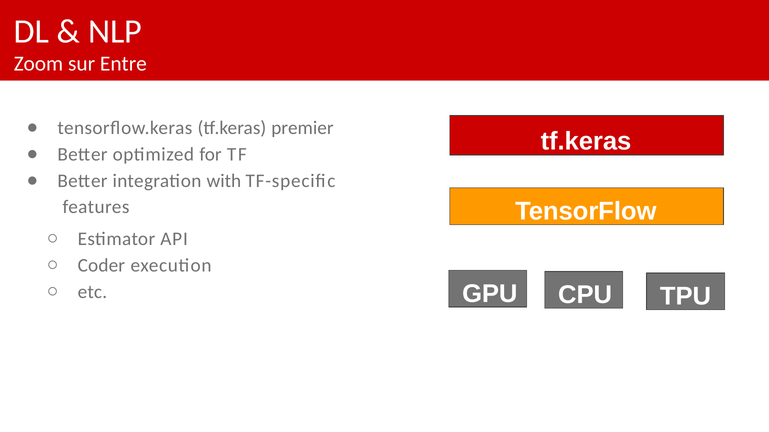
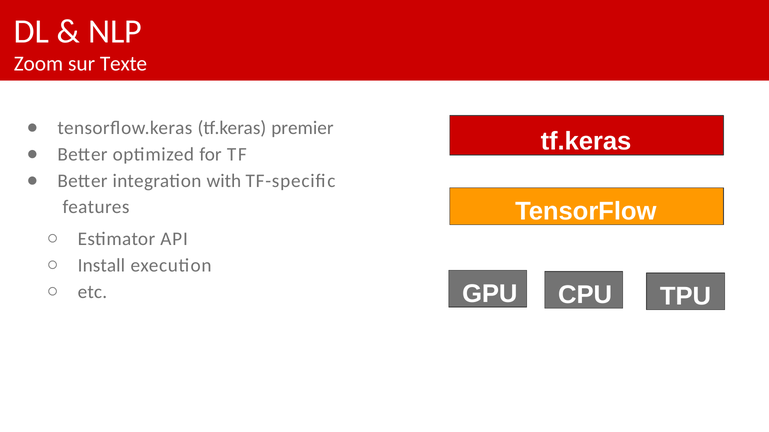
Entre: Entre -> Texte
Coder: Coder -> Install
